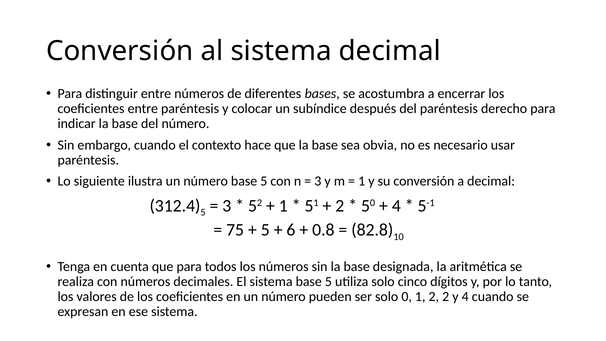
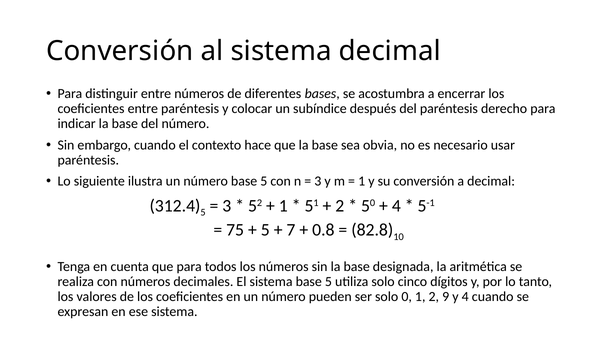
6: 6 -> 7
2 2: 2 -> 9
